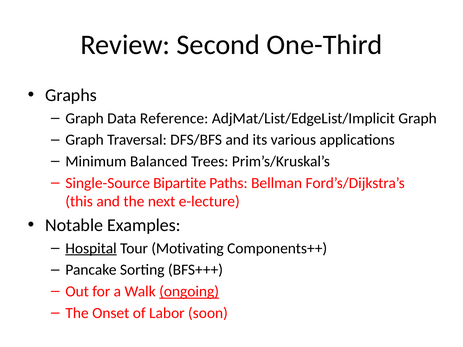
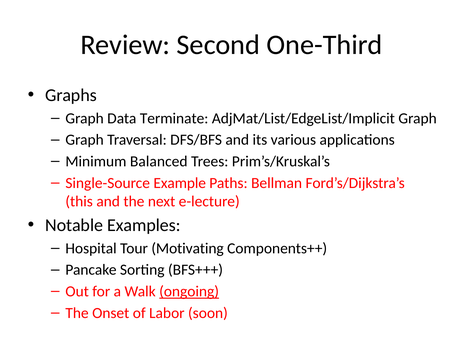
Reference: Reference -> Terminate
Bipartite: Bipartite -> Example
Hospital underline: present -> none
